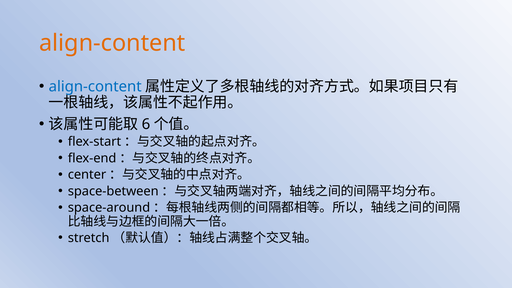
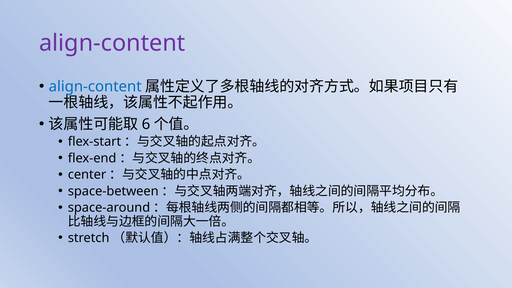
align-content at (112, 43) colour: orange -> purple
